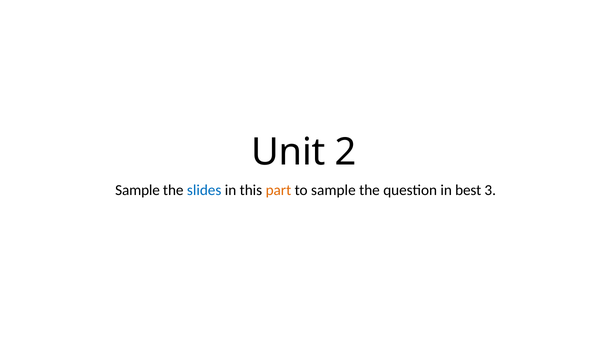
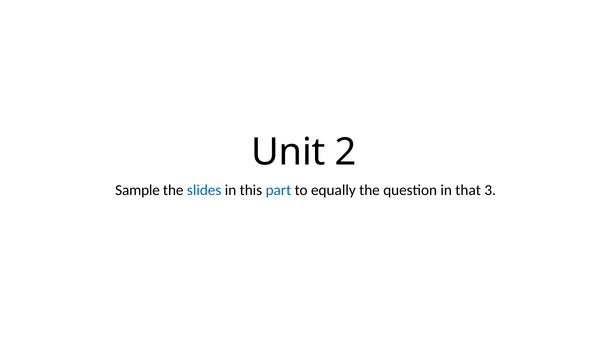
part colour: orange -> blue
to sample: sample -> equally
best: best -> that
